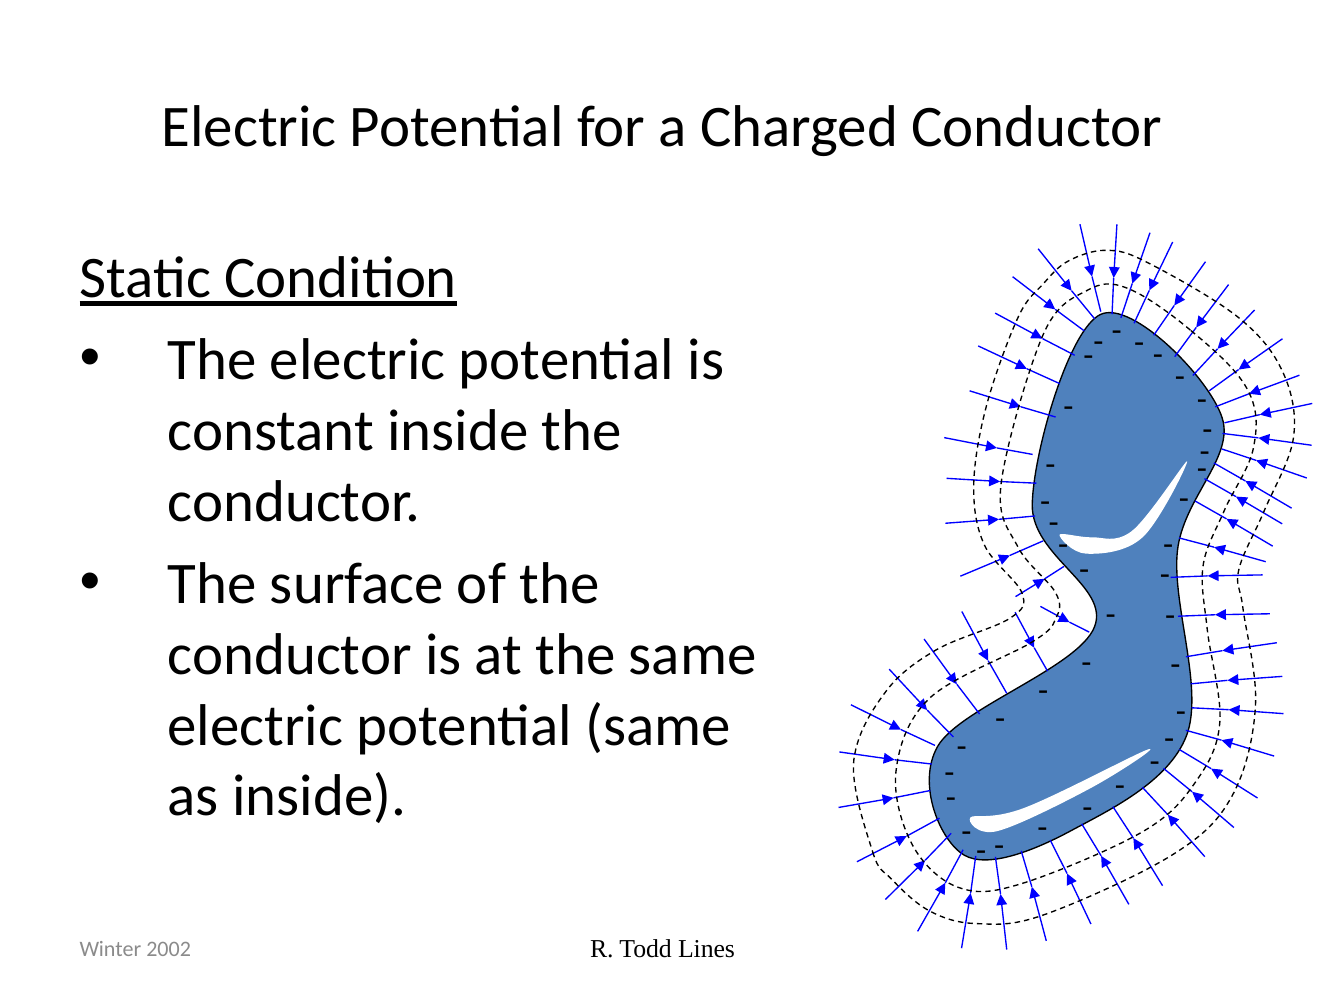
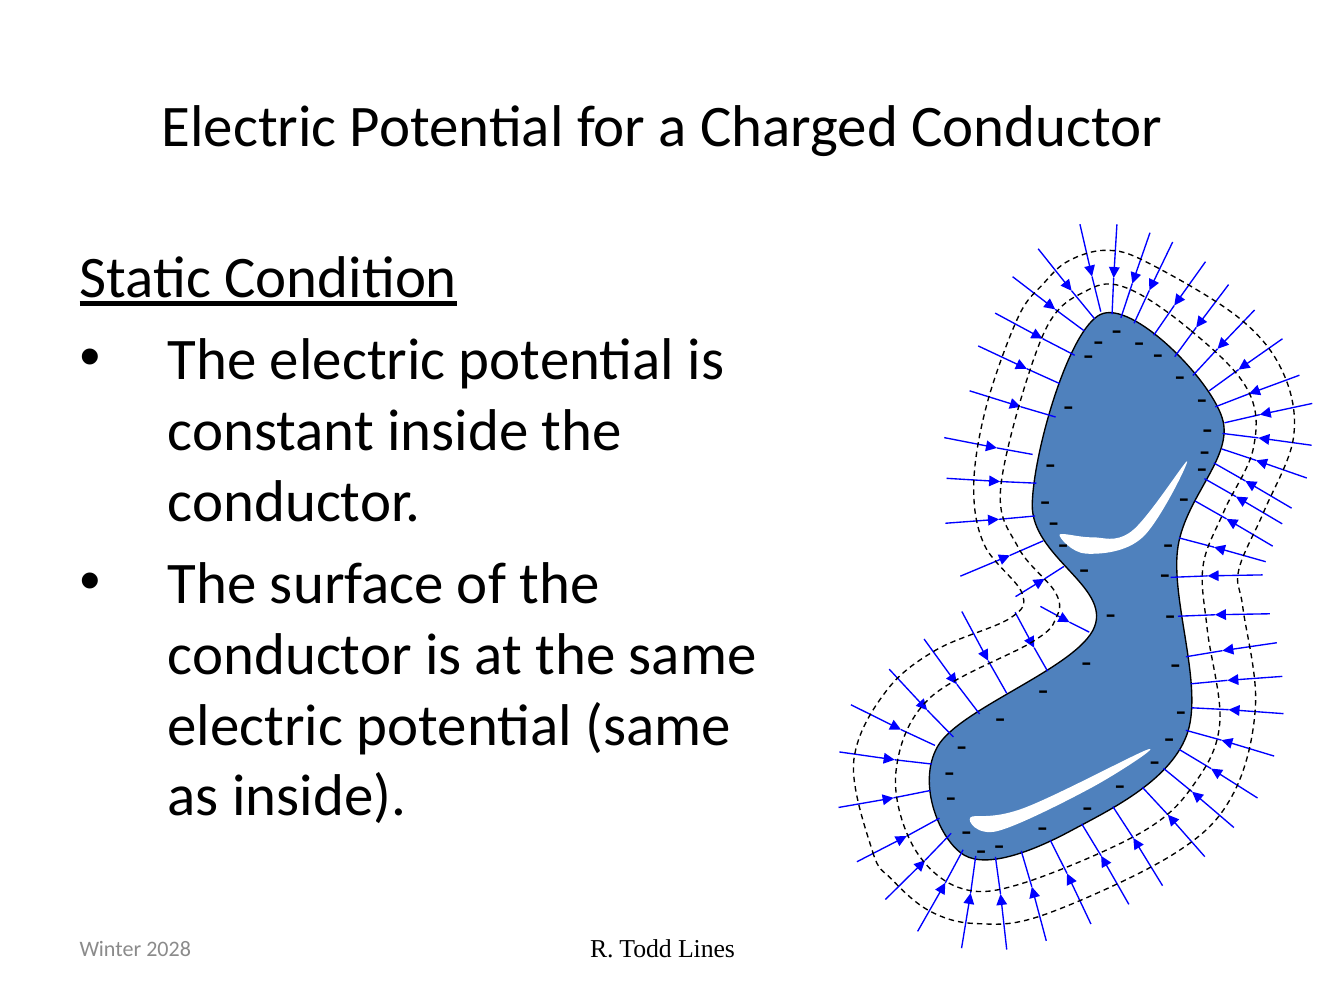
2002: 2002 -> 2028
